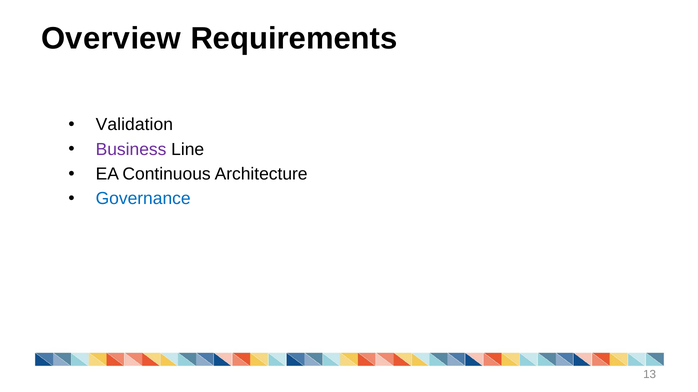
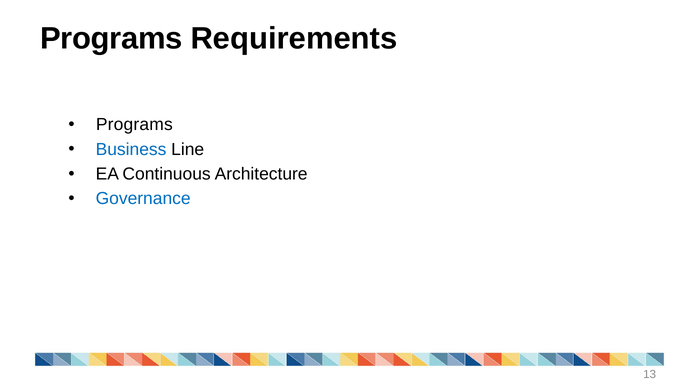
Overview at (111, 38): Overview -> Programs
Validation at (134, 125): Validation -> Programs
Business colour: purple -> blue
